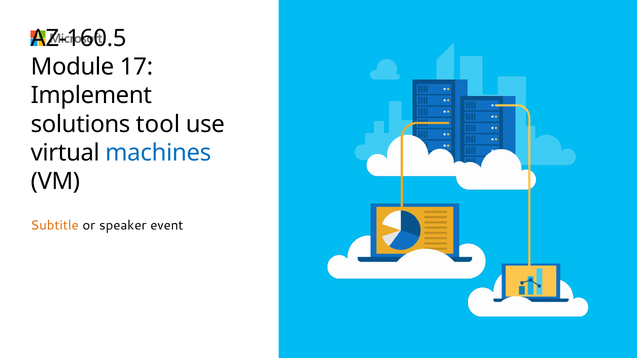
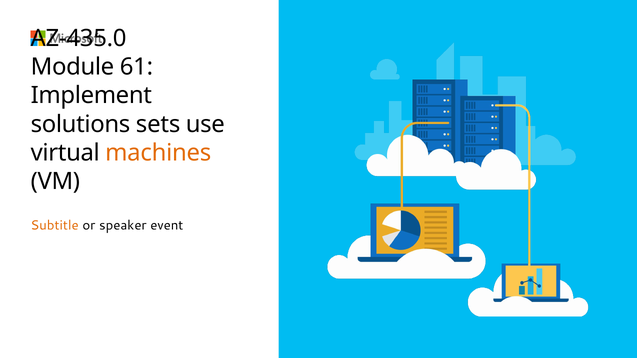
AZ-160.5: AZ-160.5 -> AZ-435.0
17: 17 -> 61
tool: tool -> sets
machines colour: blue -> orange
